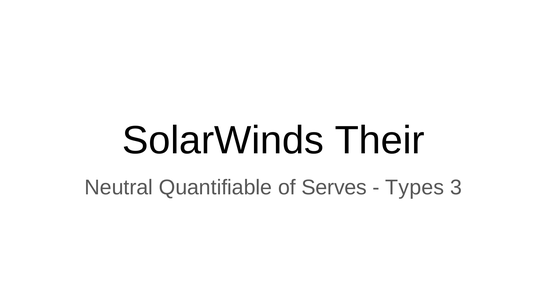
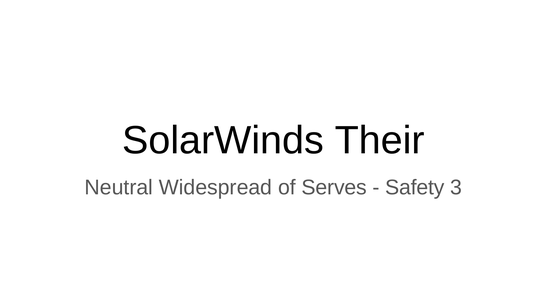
Quantifiable: Quantifiable -> Widespread
Types: Types -> Safety
